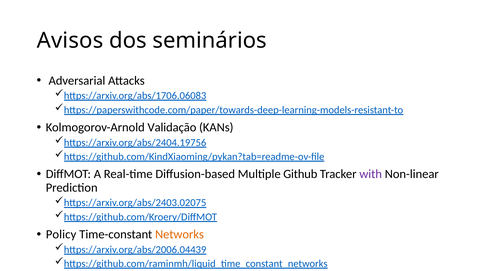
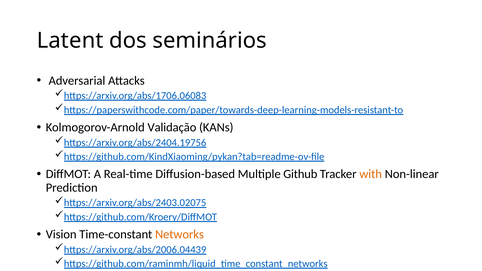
Avisos: Avisos -> Latent
with colour: purple -> orange
Policy: Policy -> Vision
